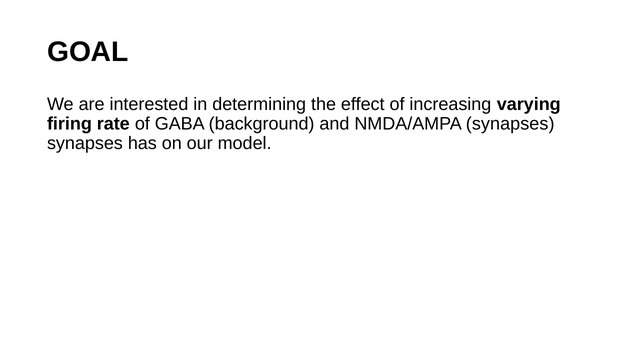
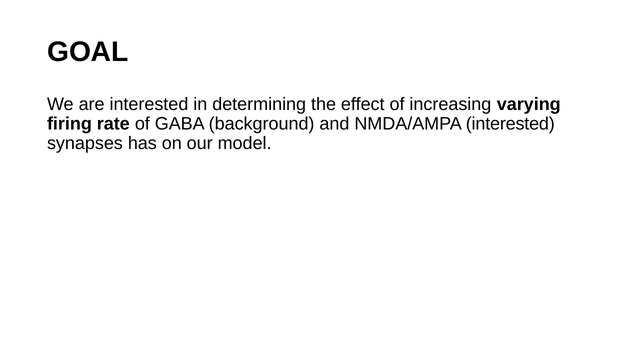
NMDA/AMPA synapses: synapses -> interested
